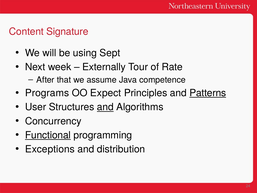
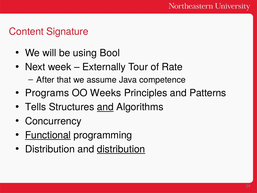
Sept: Sept -> Bool
Expect: Expect -> Weeks
Patterns underline: present -> none
User: User -> Tells
Exceptions at (50, 149): Exceptions -> Distribution
distribution at (121, 149) underline: none -> present
